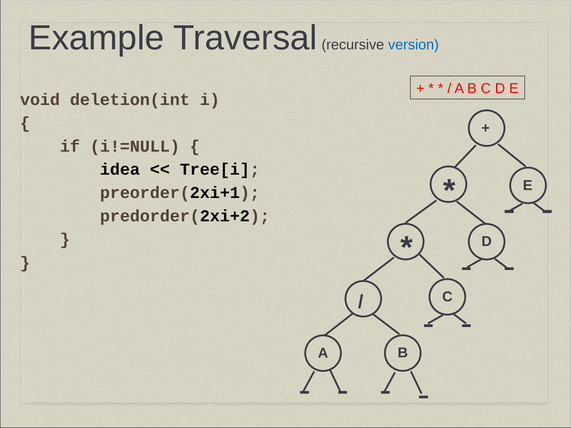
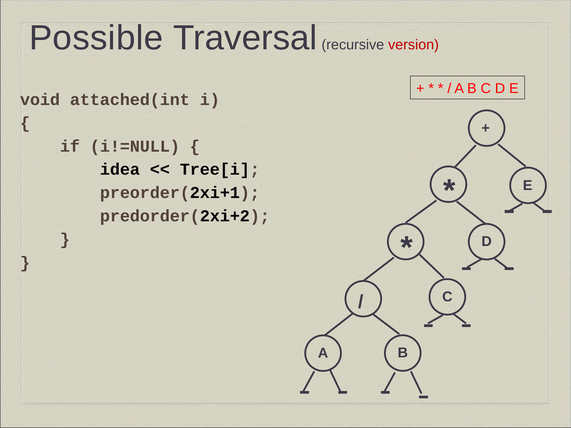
Example: Example -> Possible
version colour: blue -> red
deletion(int: deletion(int -> attached(int
